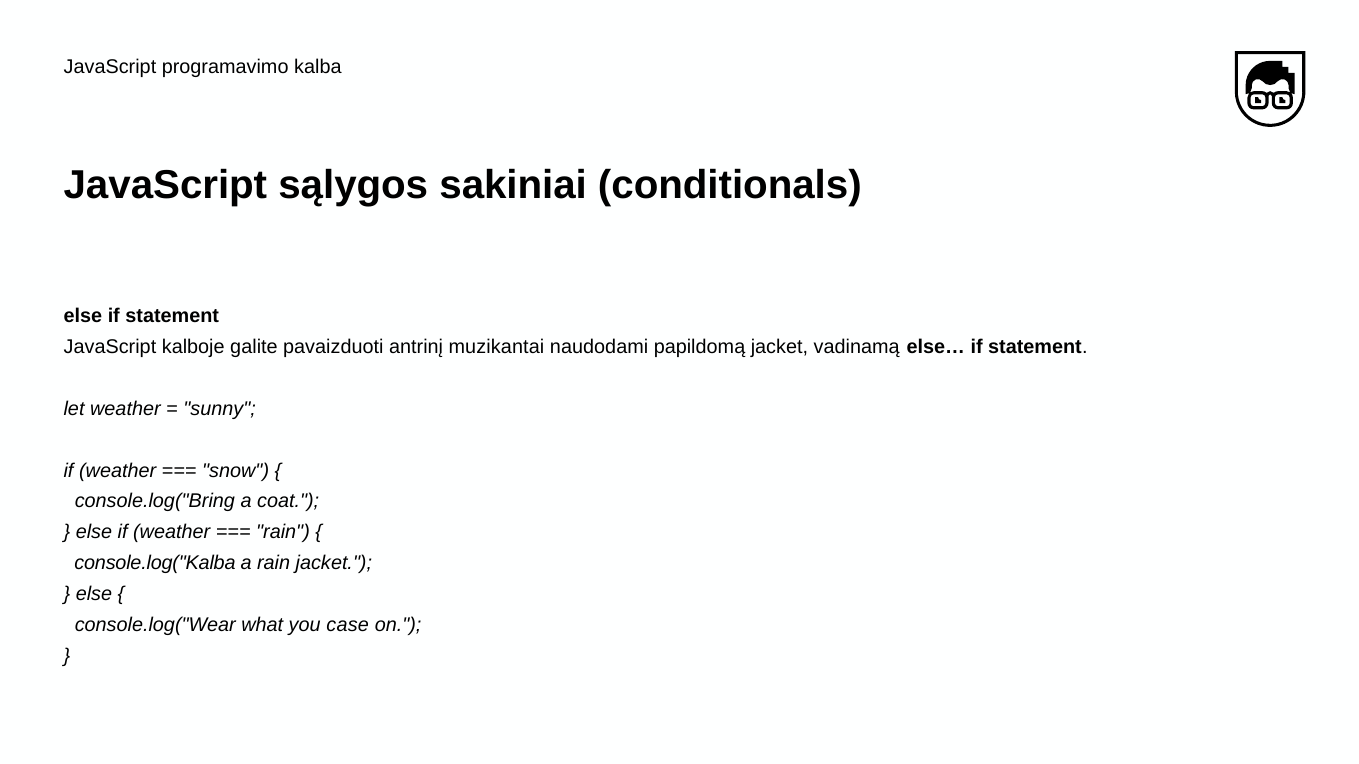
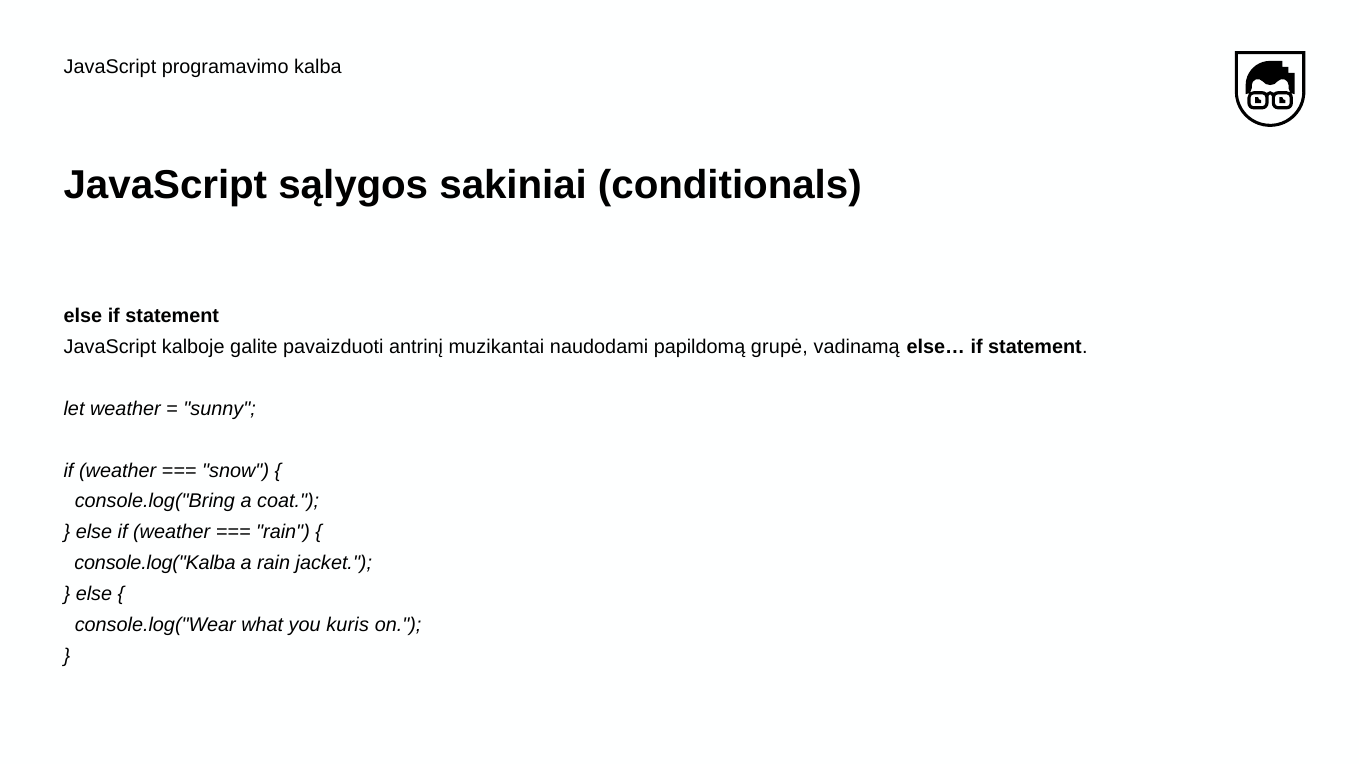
papildomą jacket: jacket -> grupė
case: case -> kuris
